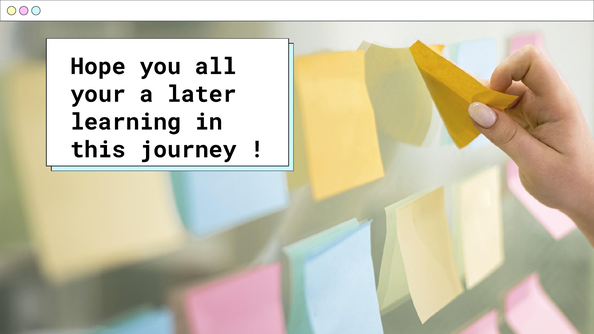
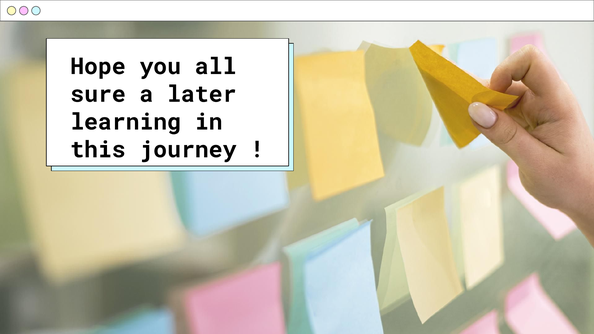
your: your -> sure
